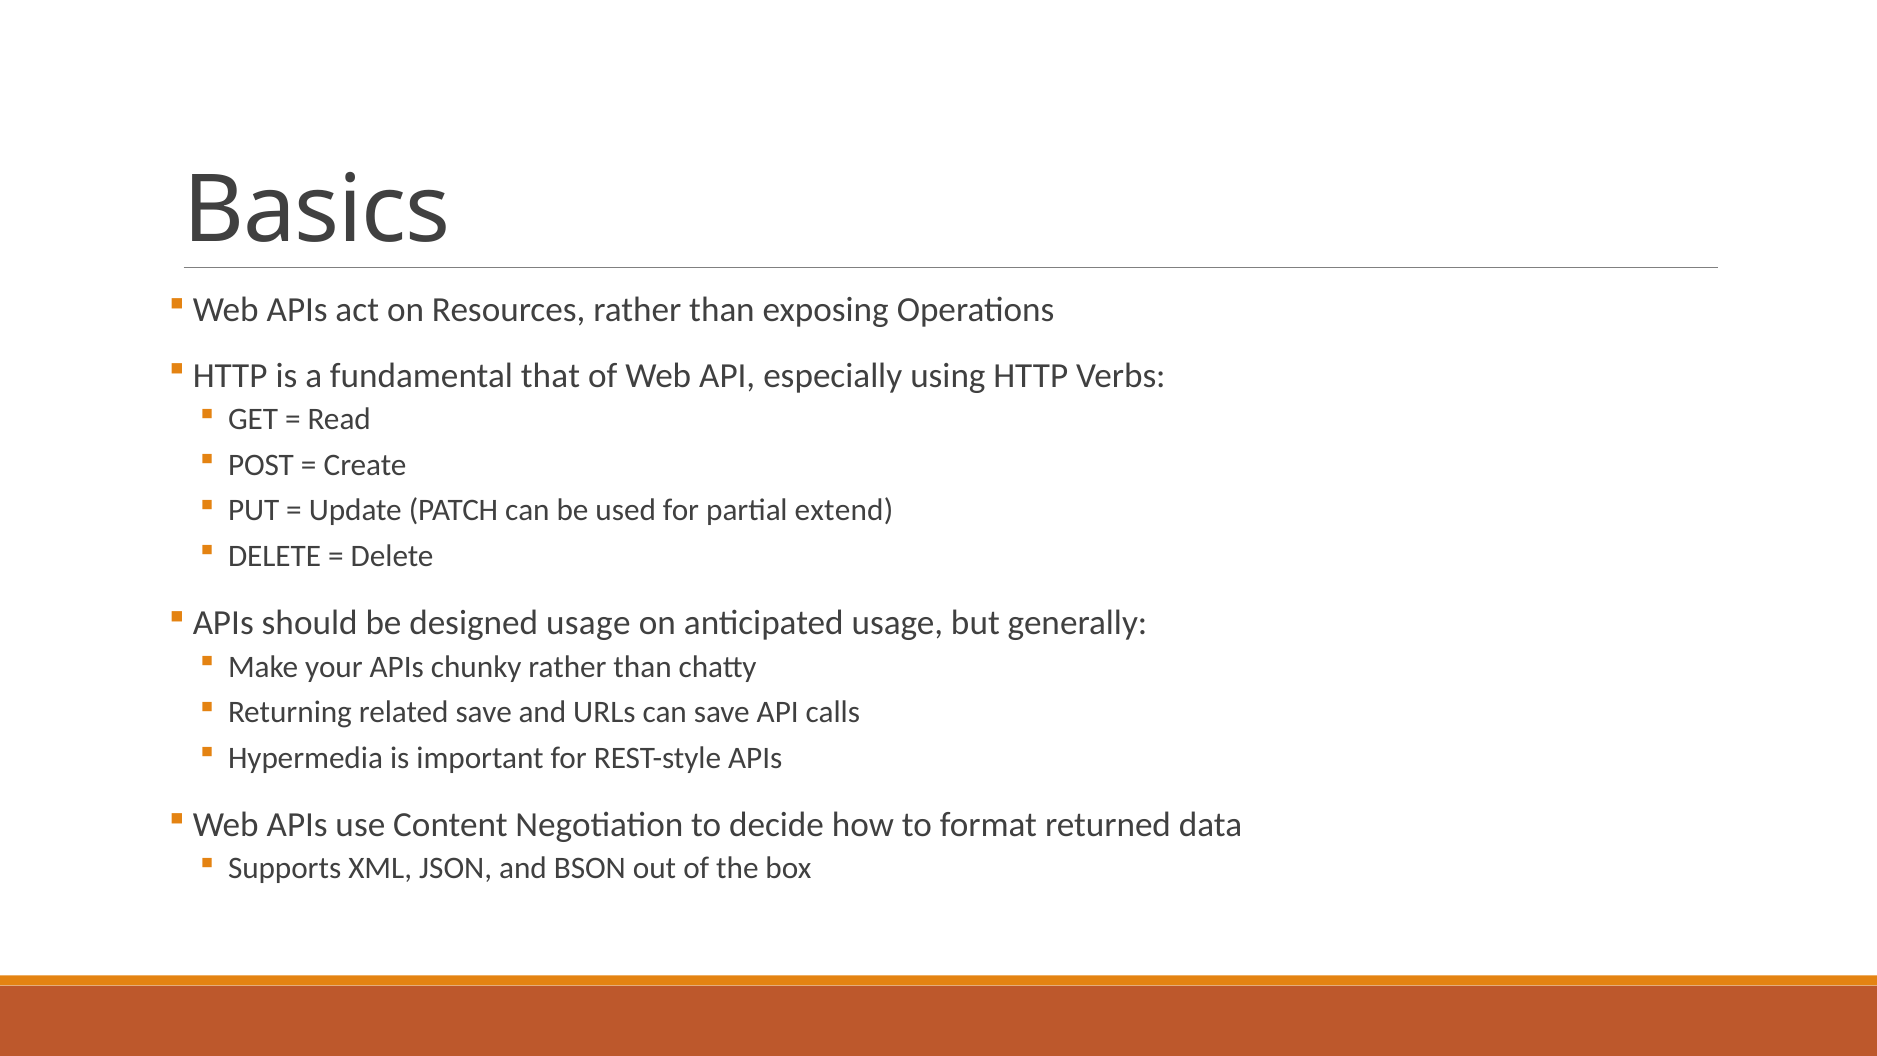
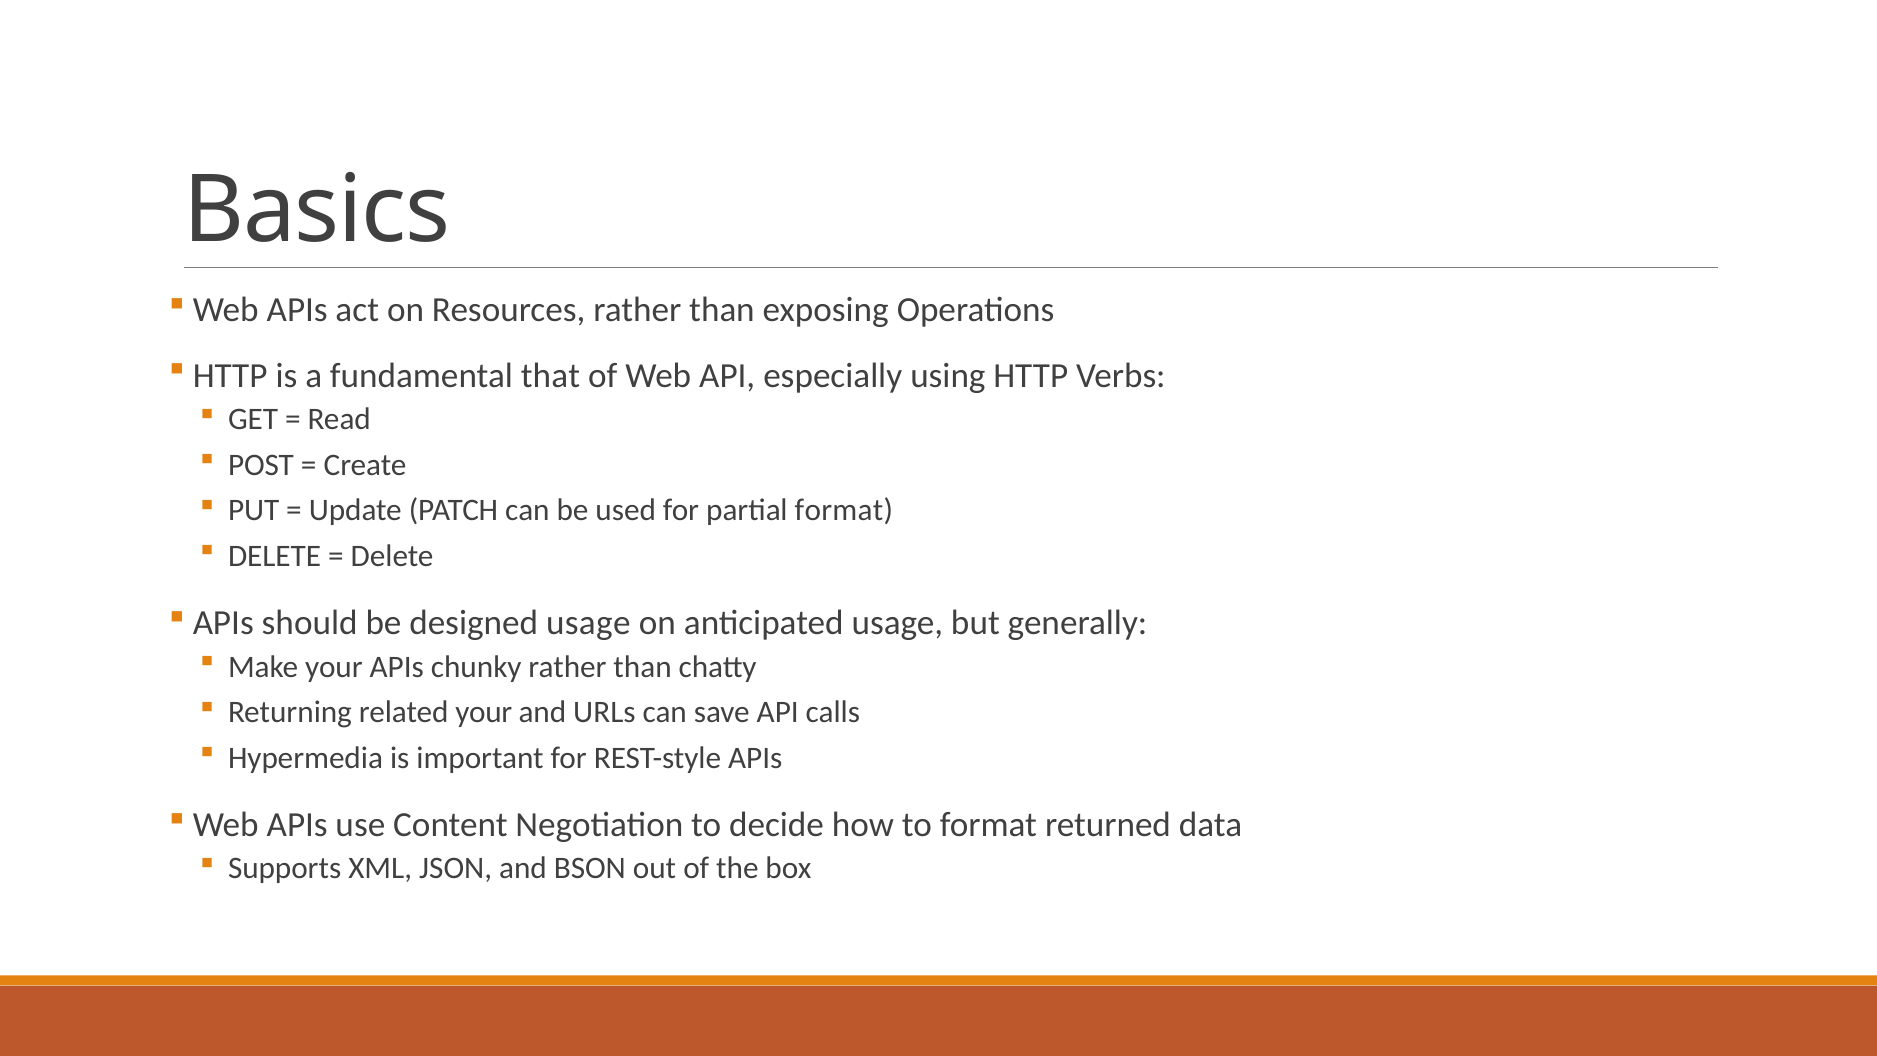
partial extend: extend -> format
related save: save -> your
